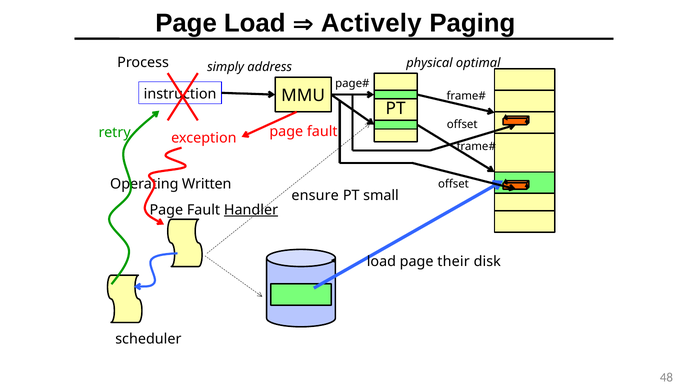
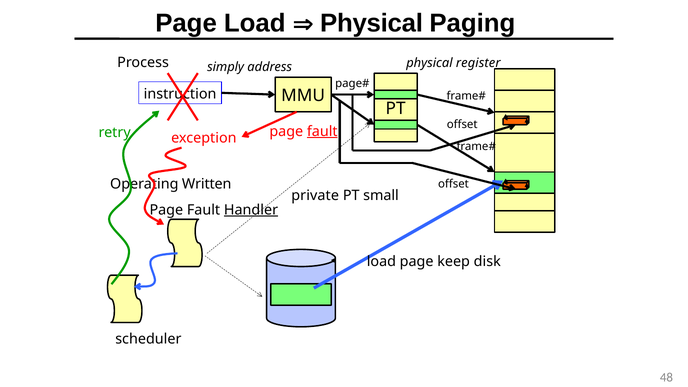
Actively at (371, 23): Actively -> Physical
optimal: optimal -> register
fault at (322, 131) underline: none -> present
ensure: ensure -> private
their: their -> keep
